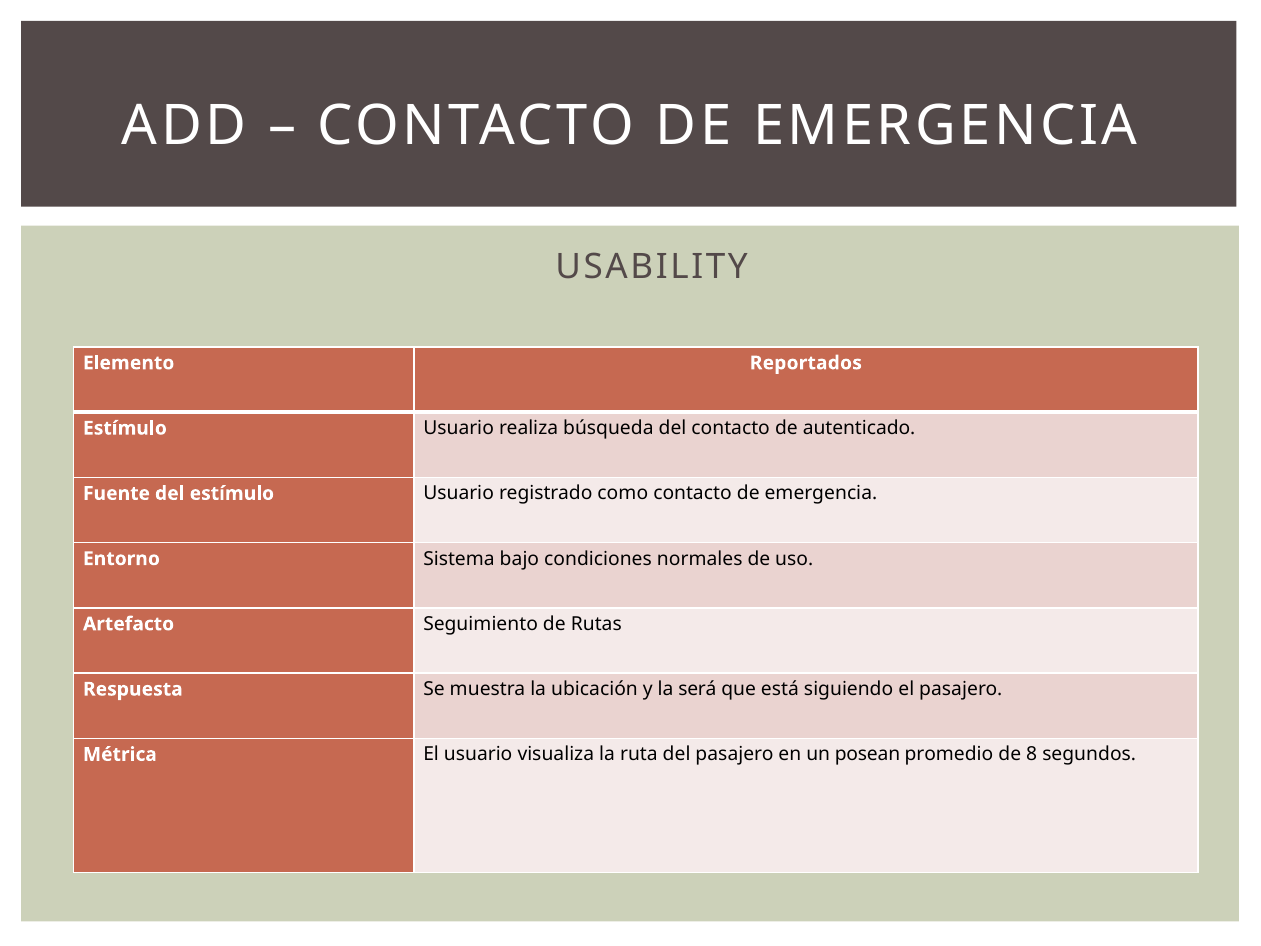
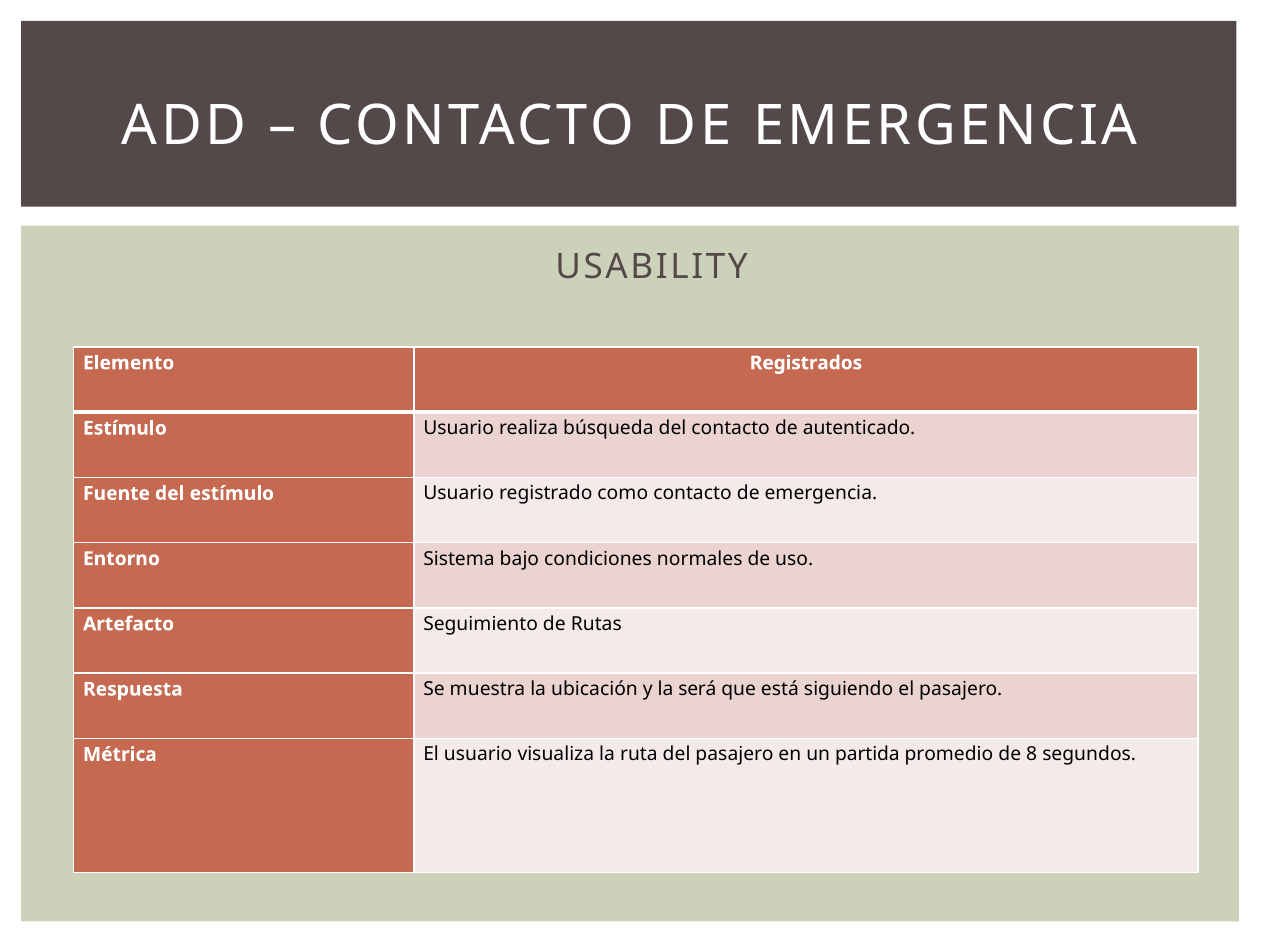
Reportados: Reportados -> Registrados
posean: posean -> partida
